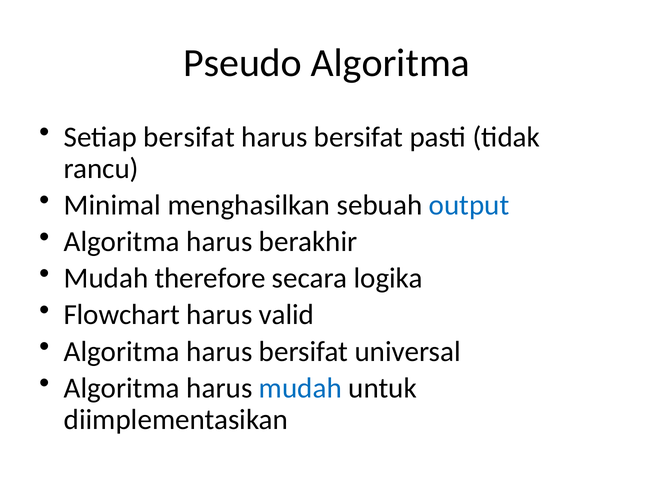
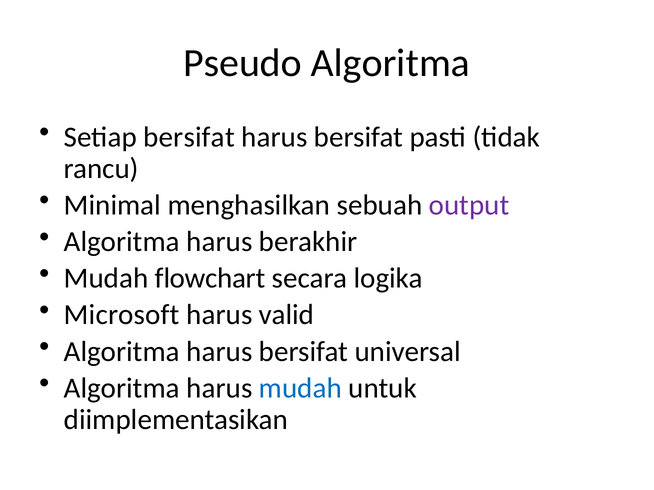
output colour: blue -> purple
therefore: therefore -> flowchart
Flowchart: Flowchart -> Microsoft
